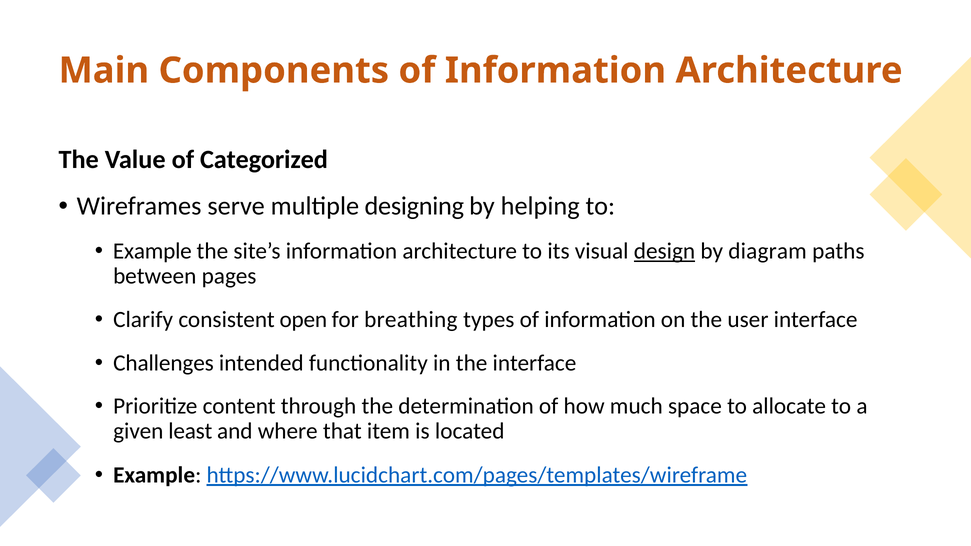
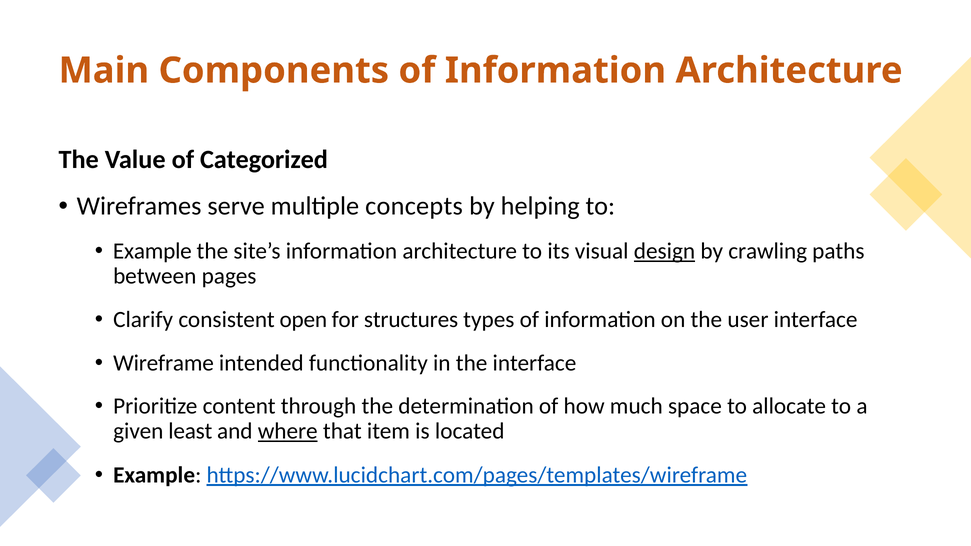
designing: designing -> concepts
diagram: diagram -> crawling
breathing: breathing -> structures
Challenges: Challenges -> Wireframe
where underline: none -> present
